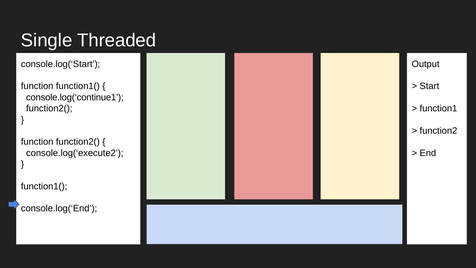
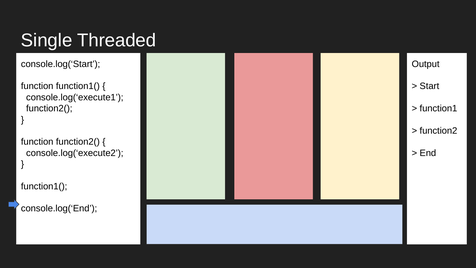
console.log(‘continue1: console.log(‘continue1 -> console.log(‘execute1
